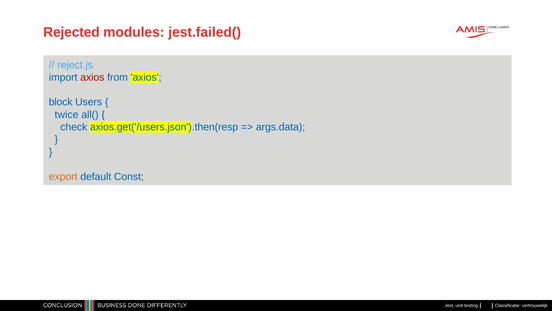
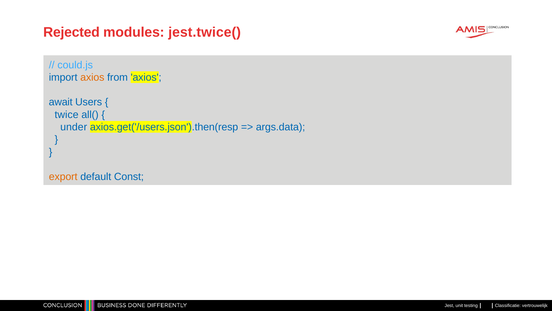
jest.failed(: jest.failed( -> jest.twice(
reject.js: reject.js -> could.js
axios at (92, 77) colour: red -> orange
block: block -> await
check: check -> under
